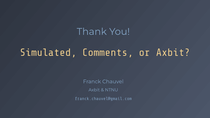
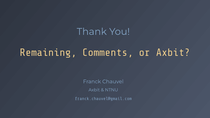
Simulated: Simulated -> Remaining
